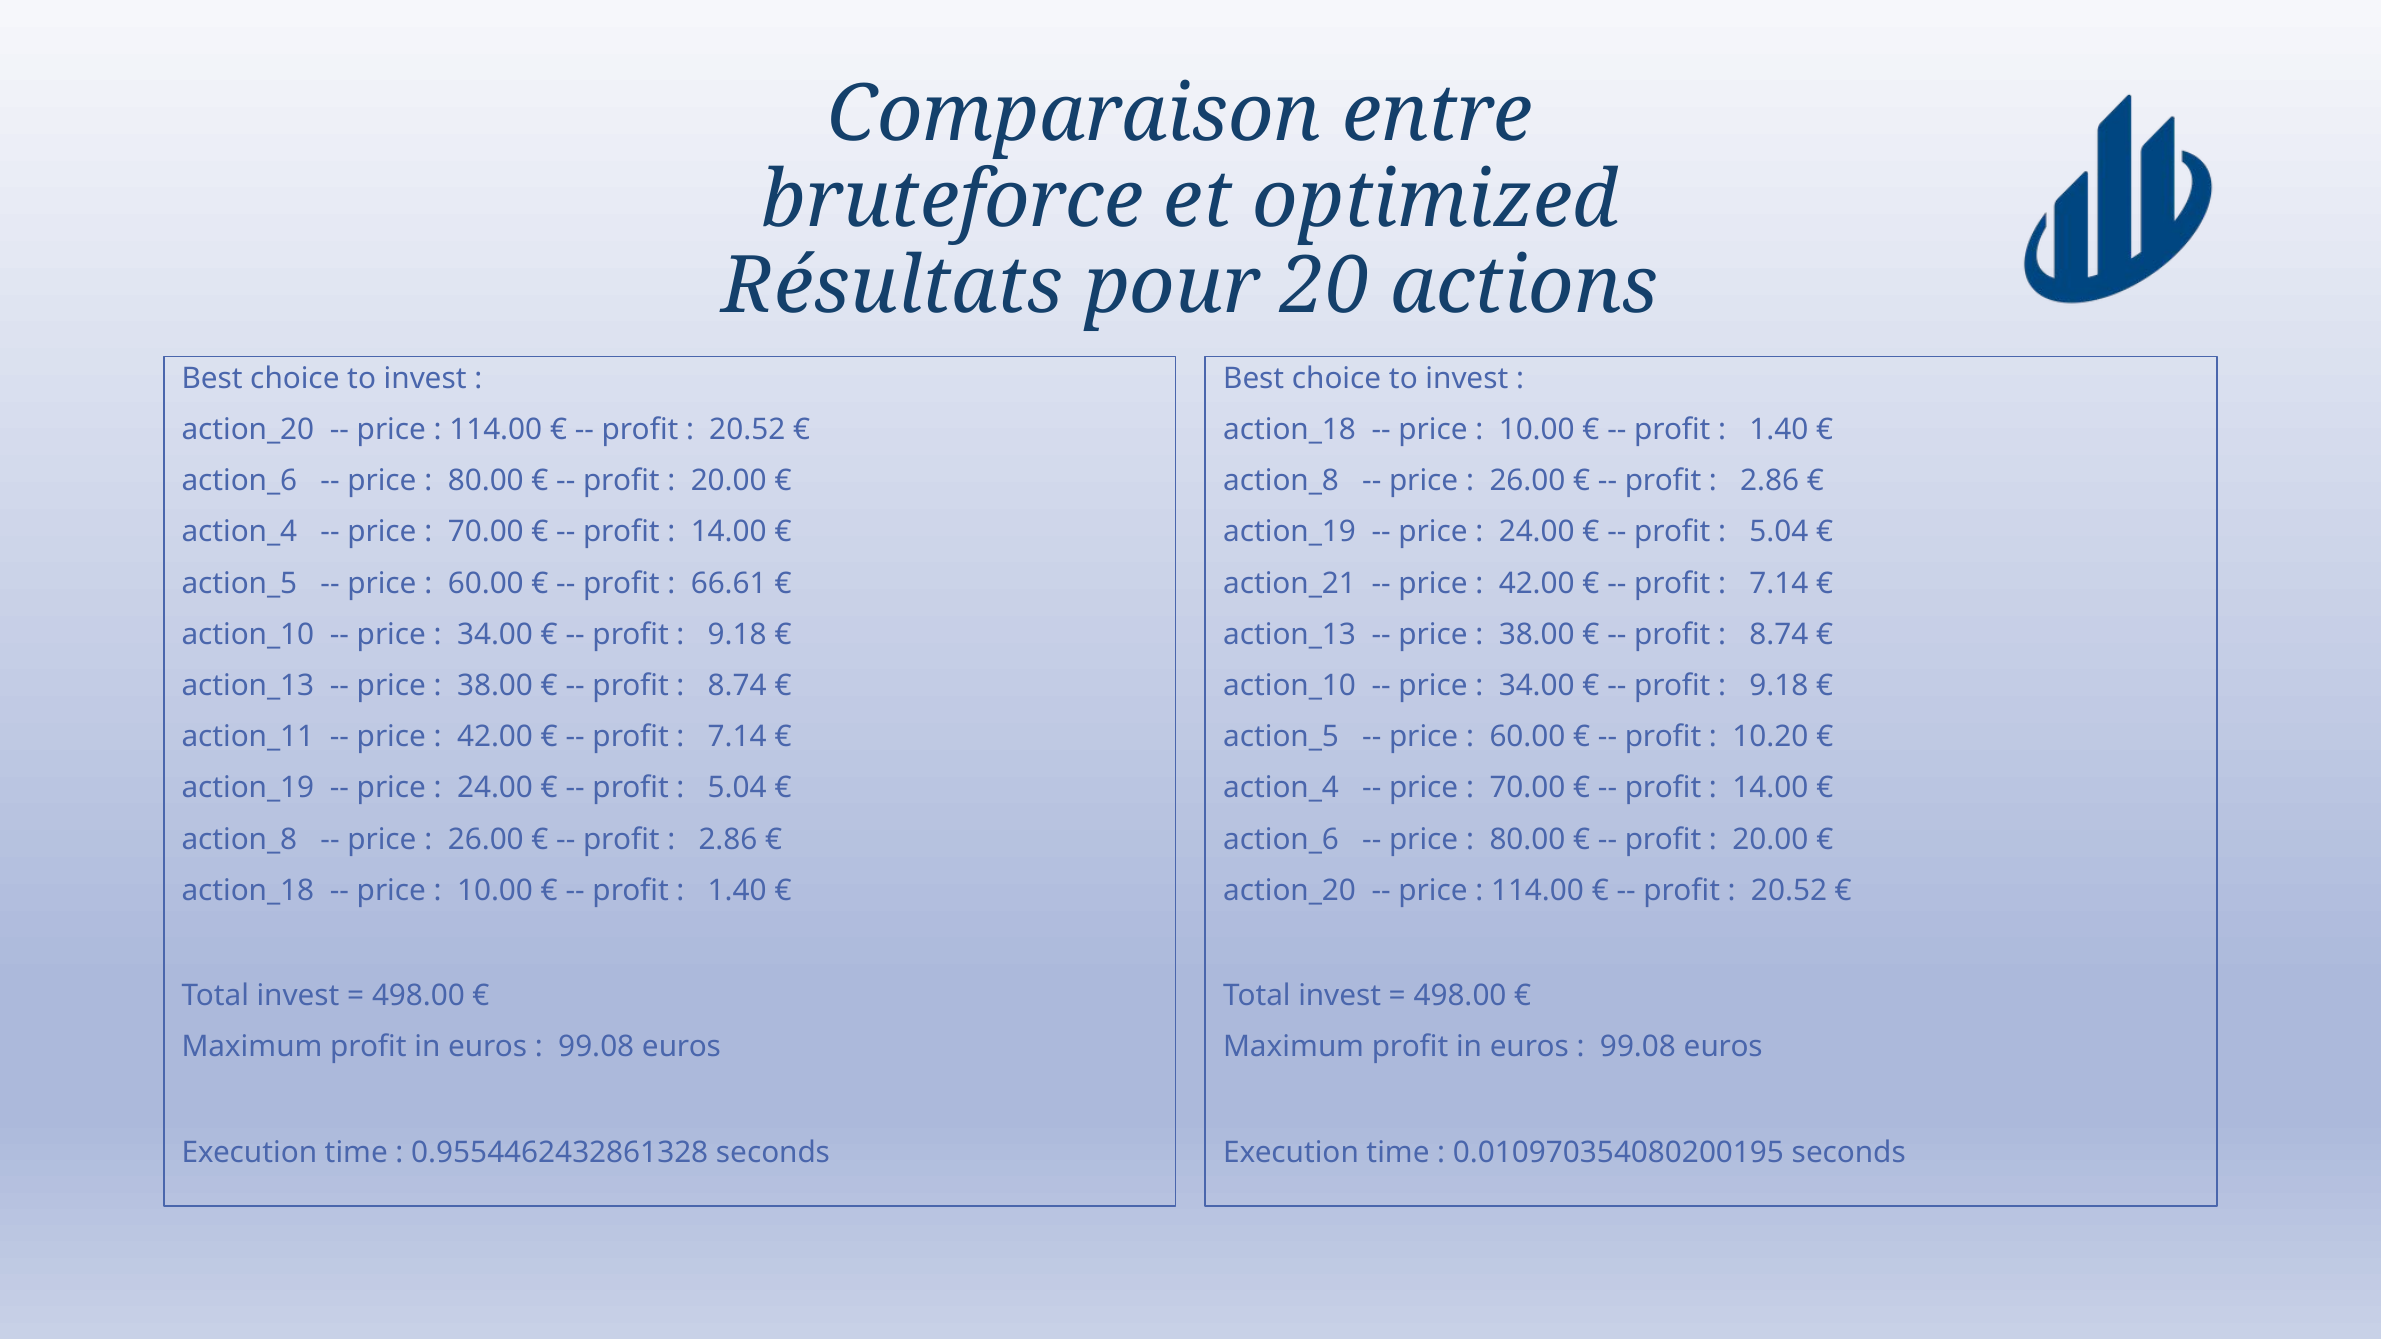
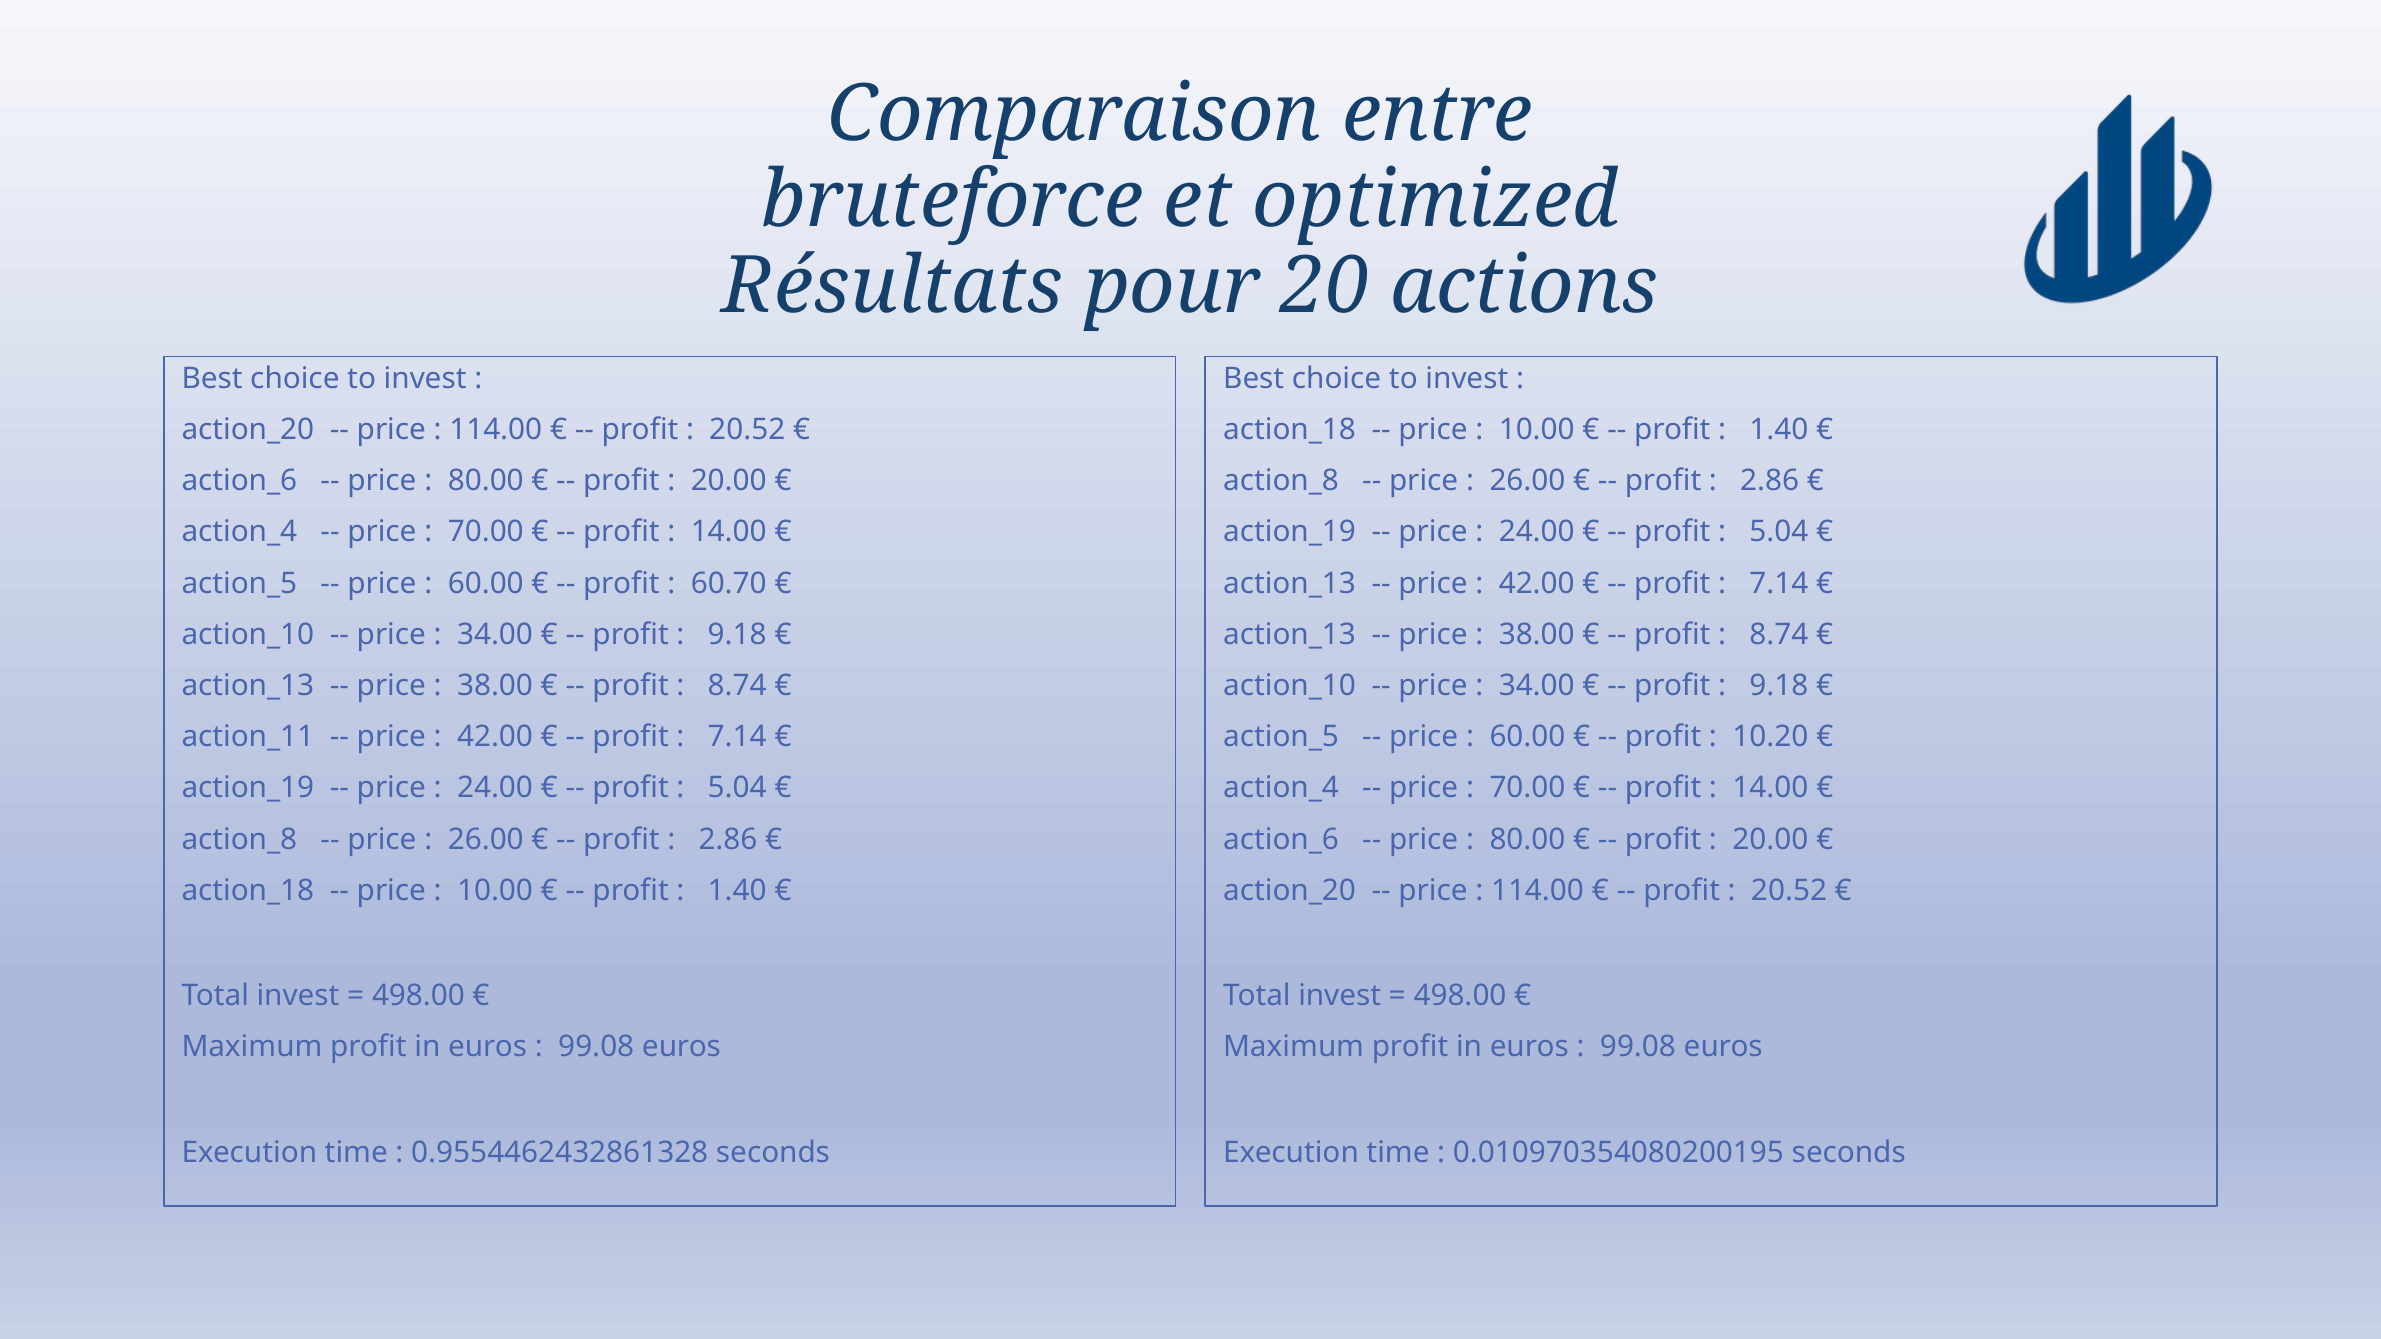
66.61: 66.61 -> 60.70
action_21 at (1290, 583): action_21 -> action_13
